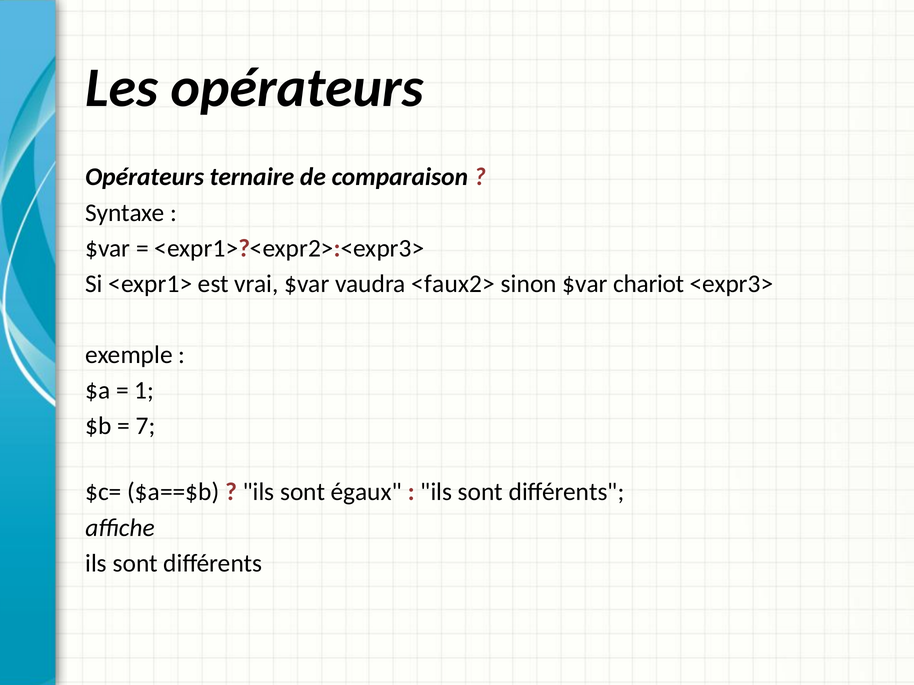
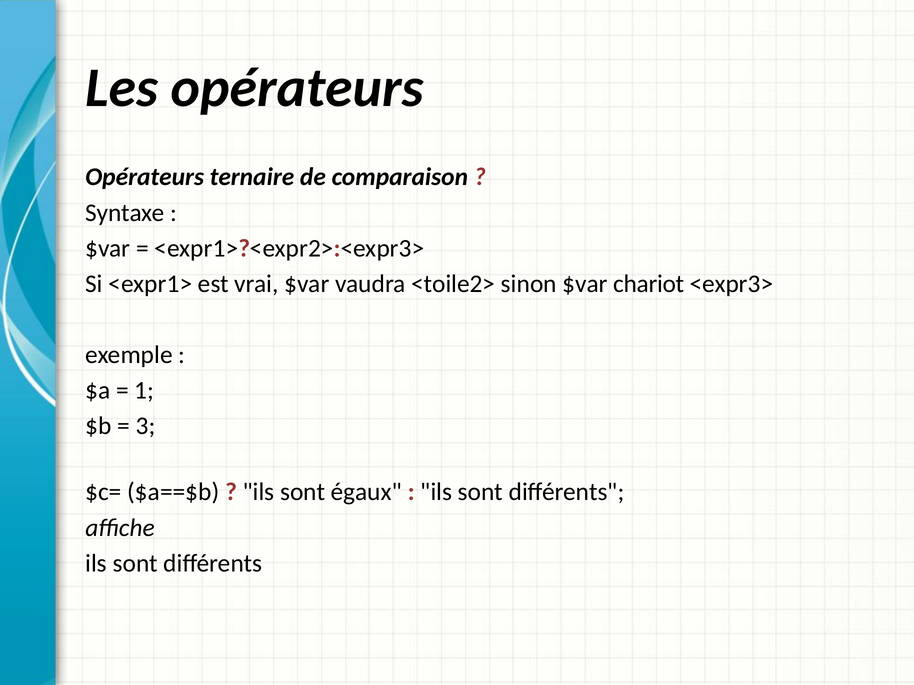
<faux2>: <faux2> -> <toile2>
7: 7 -> 3
